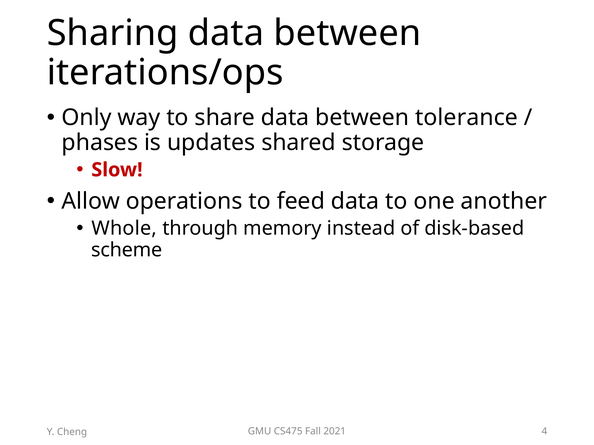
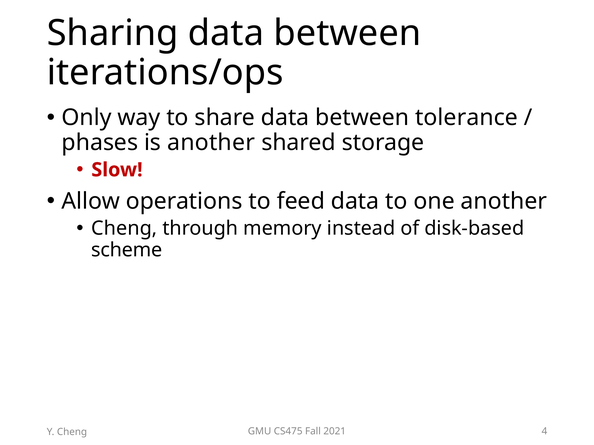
is updates: updates -> another
Whole at (124, 229): Whole -> Cheng
